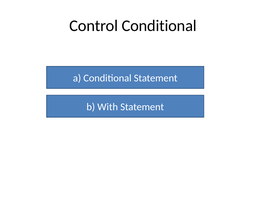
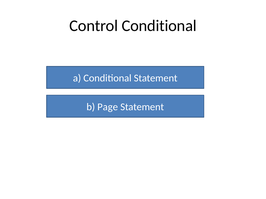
With: With -> Page
